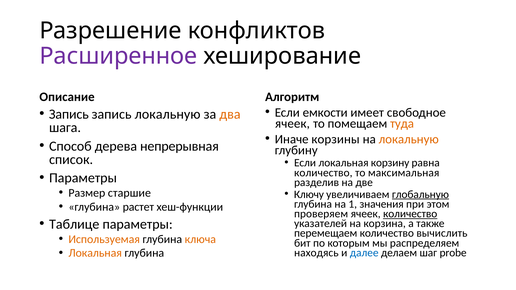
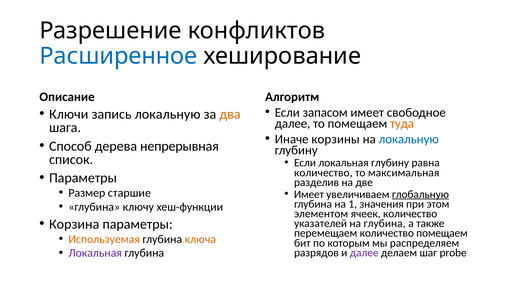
Расширенное colour: purple -> blue
емкости: емкости -> запасом
Запись at (69, 114): Запись -> Ключи
ячеек at (292, 124): ячеек -> далее
локальную at (409, 139) colour: orange -> blue
локальная корзину: корзину -> глубину
Ключу at (309, 194): Ключу -> Имеет
растет: растет -> ключу
проверяем: проверяем -> элементом
количество at (410, 214) underline: present -> none
Таблице: Таблице -> Корзина
на корзина: корзина -> глубина
количество вычислить: вычислить -> помещаем
Локальная at (95, 253) colour: orange -> purple
находясь: находясь -> разрядов
далее at (364, 253) colour: blue -> purple
